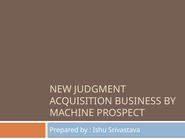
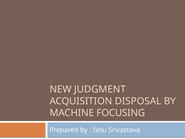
BUSINESS: BUSINESS -> DISPOSAL
PROSPECT: PROSPECT -> FOCUSING
